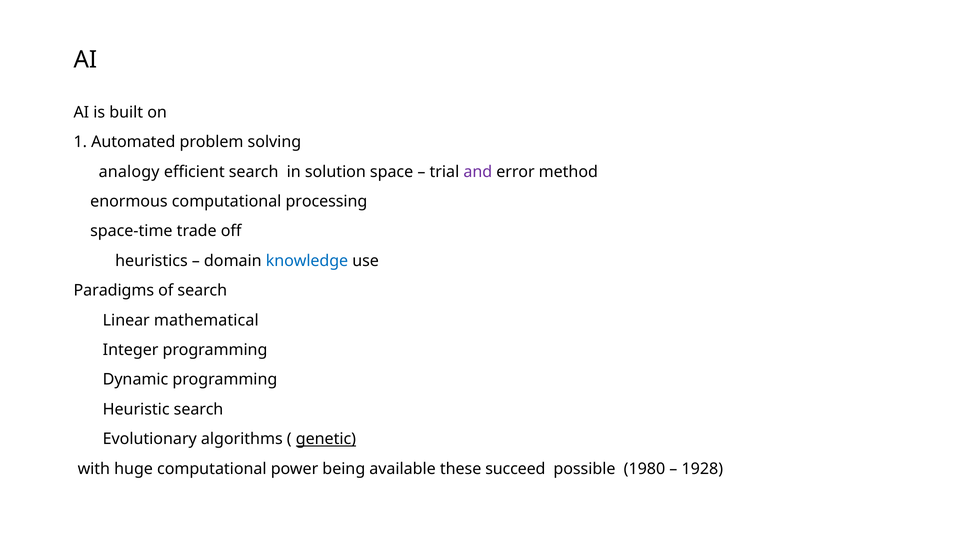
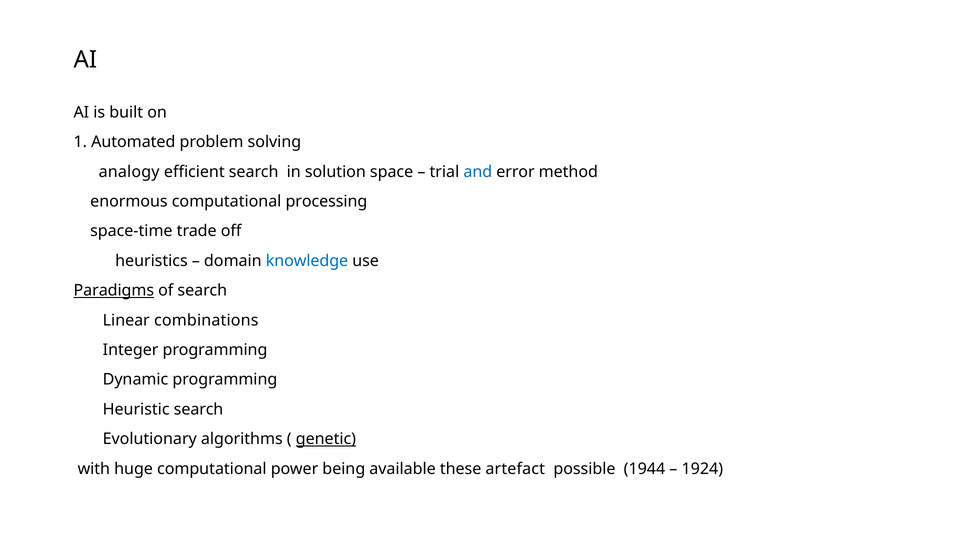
and colour: purple -> blue
Paradigms underline: none -> present
mathematical: mathematical -> combinations
succeed: succeed -> artefact
1980: 1980 -> 1944
1928: 1928 -> 1924
